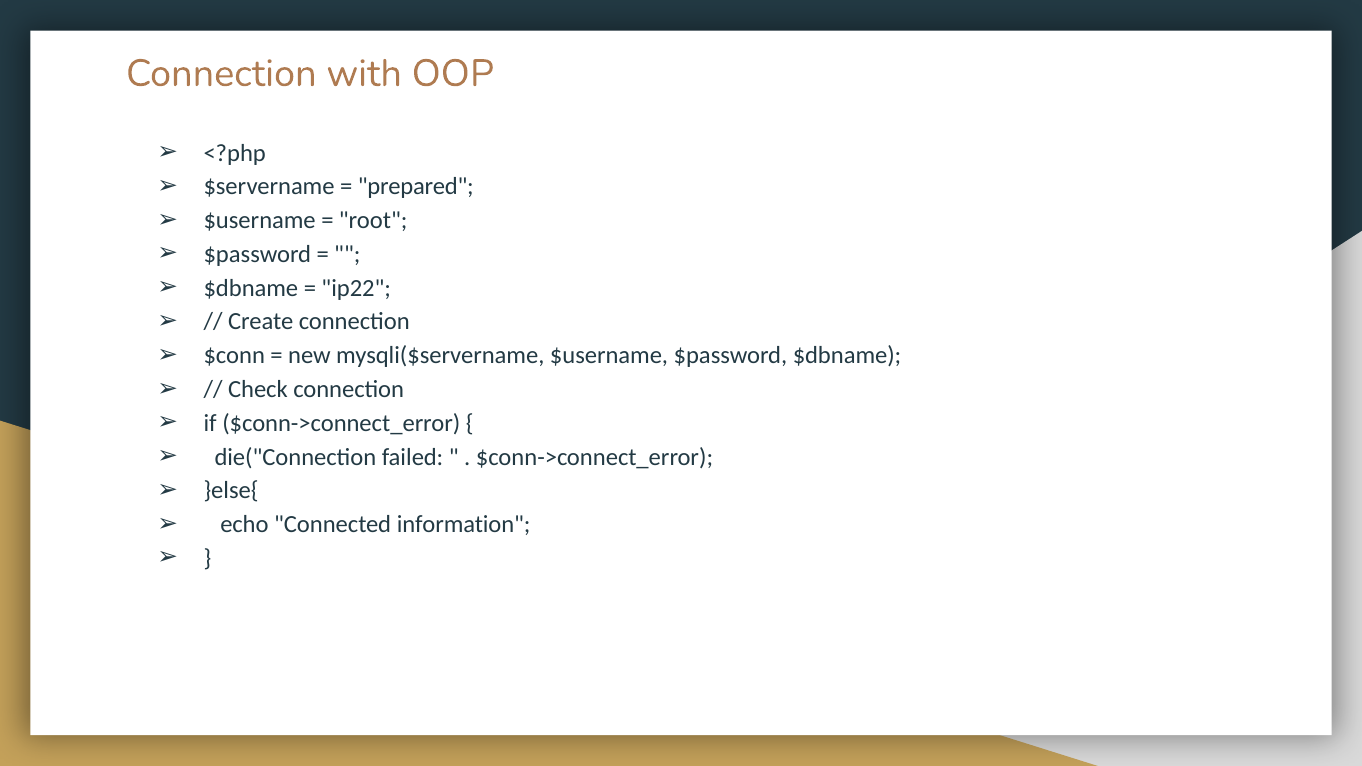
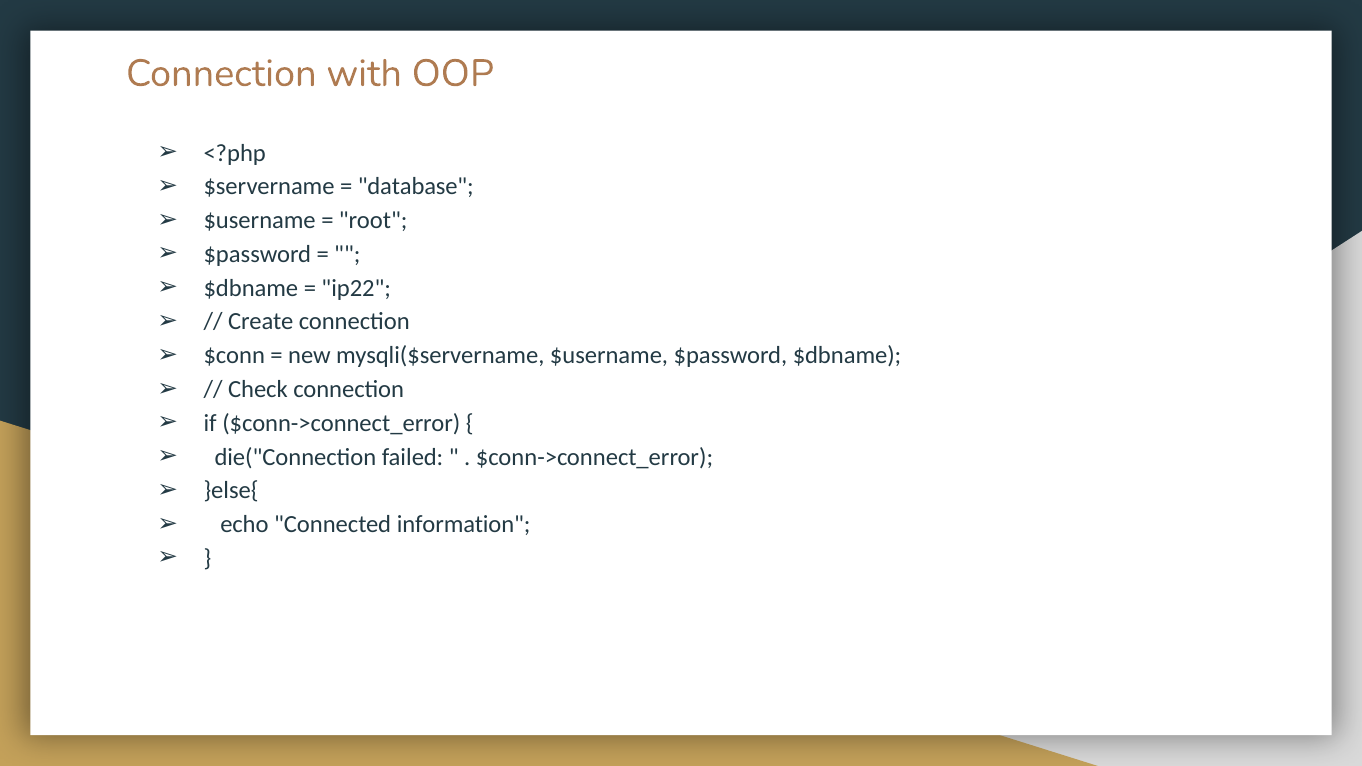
prepared: prepared -> database
